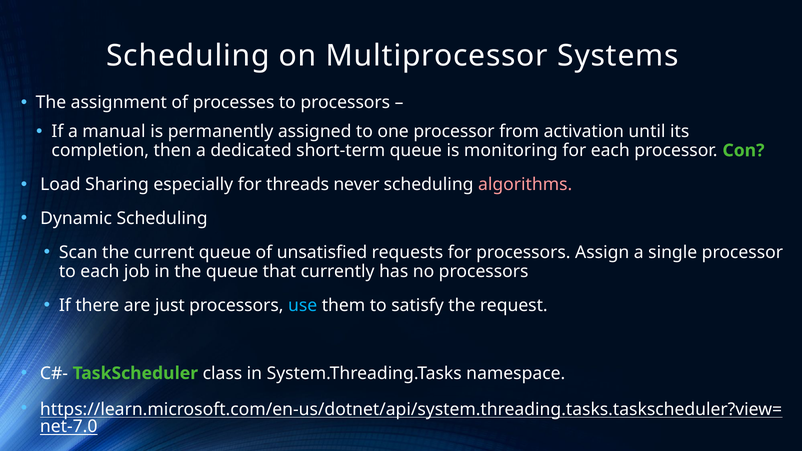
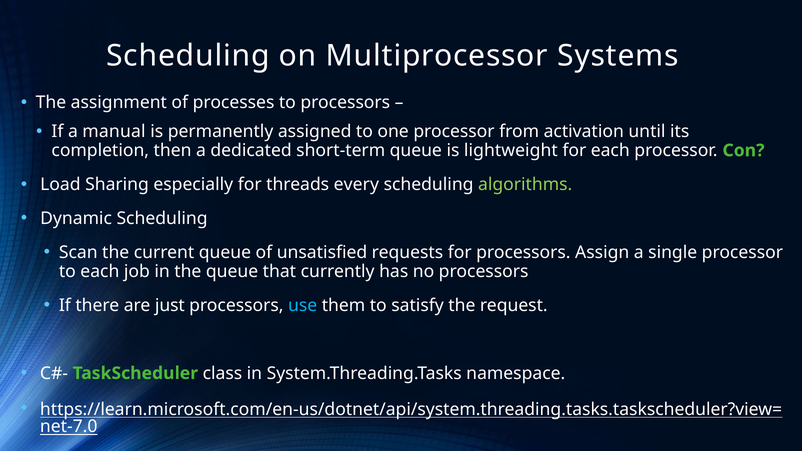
monitoring: monitoring -> lightweight
never: never -> every
algorithms colour: pink -> light green
